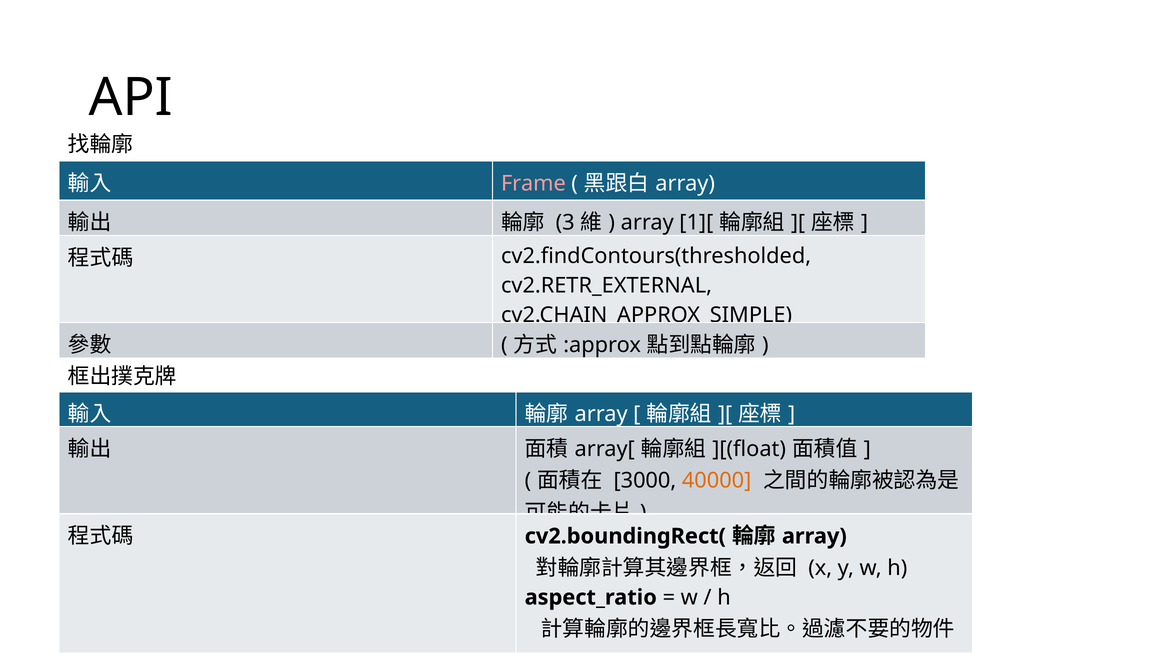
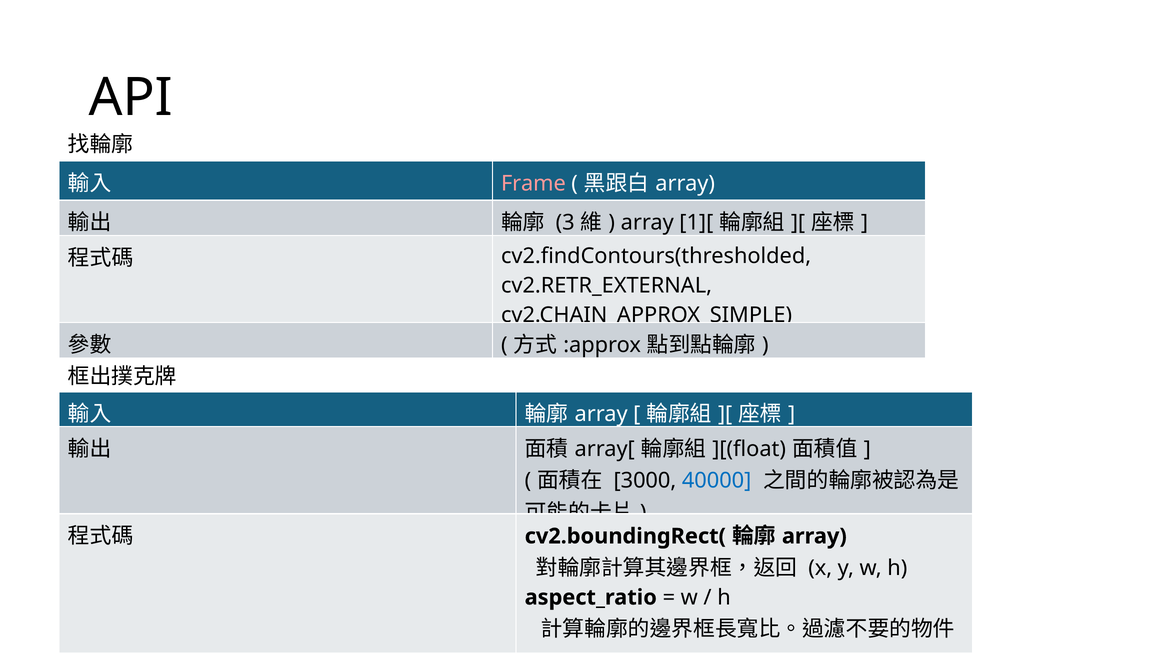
40000 colour: orange -> blue
